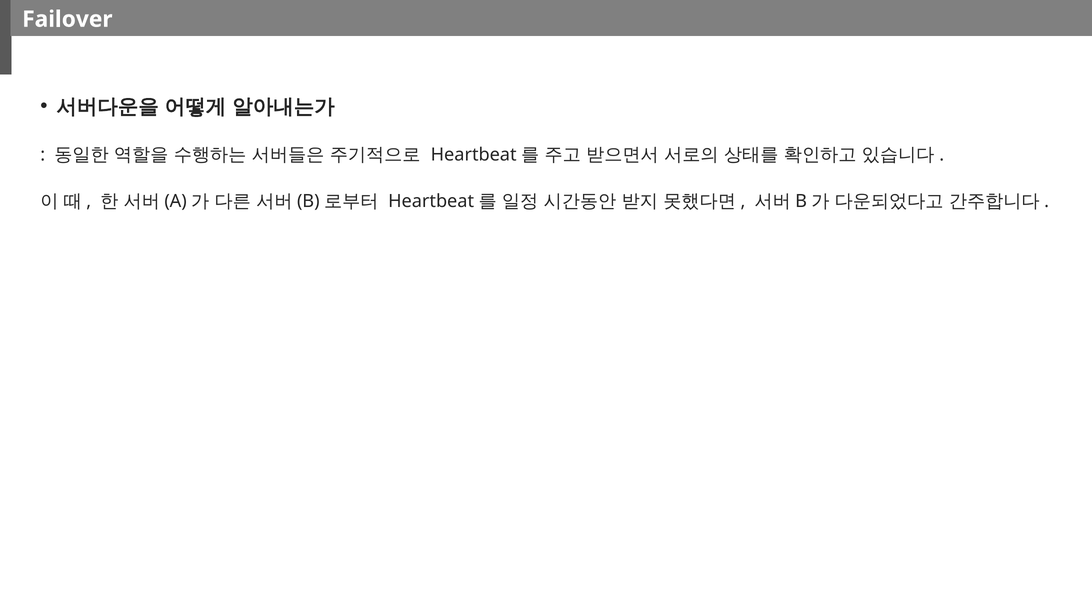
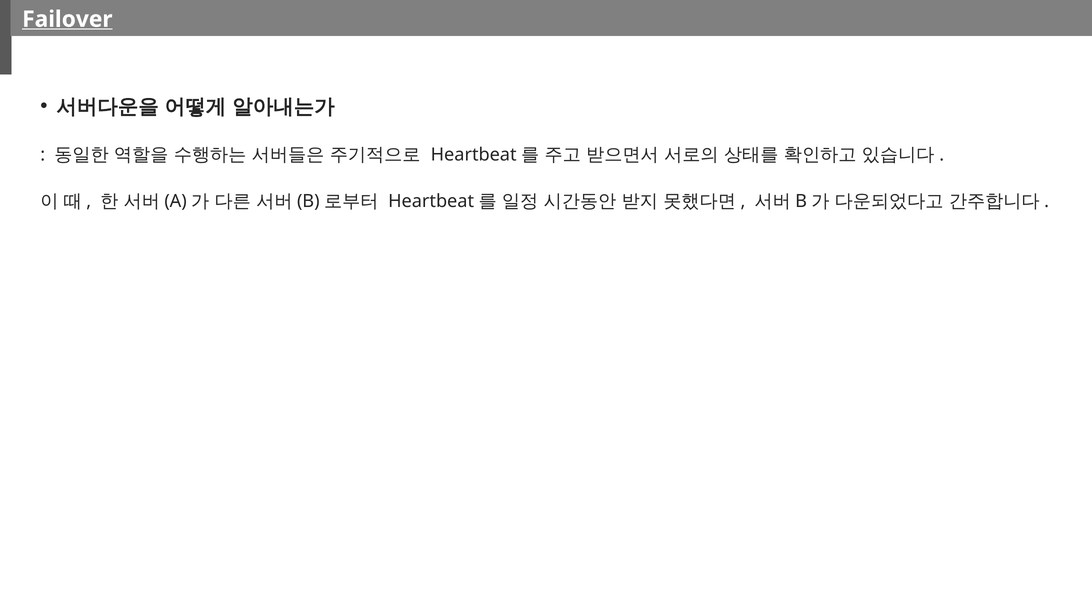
Failover underline: none -> present
